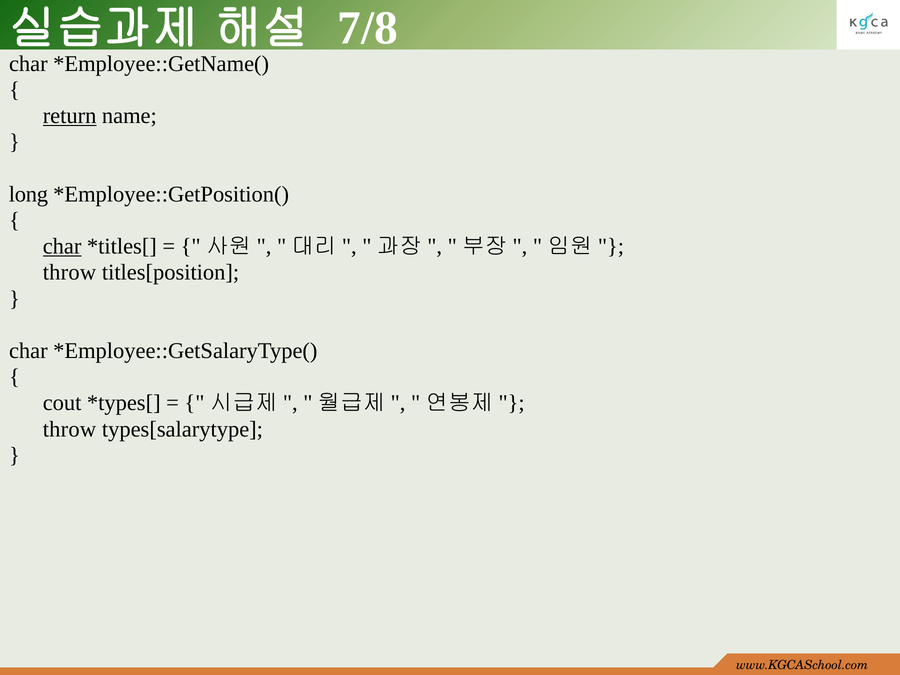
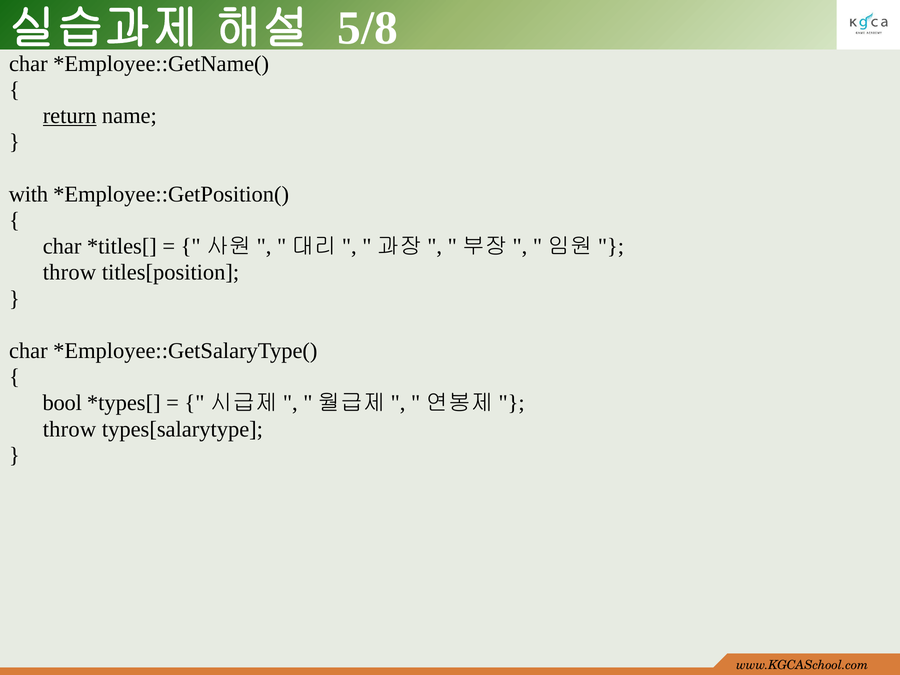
7/8: 7/8 -> 5/8
long: long -> with
char at (62, 246) underline: present -> none
cout: cout -> bool
